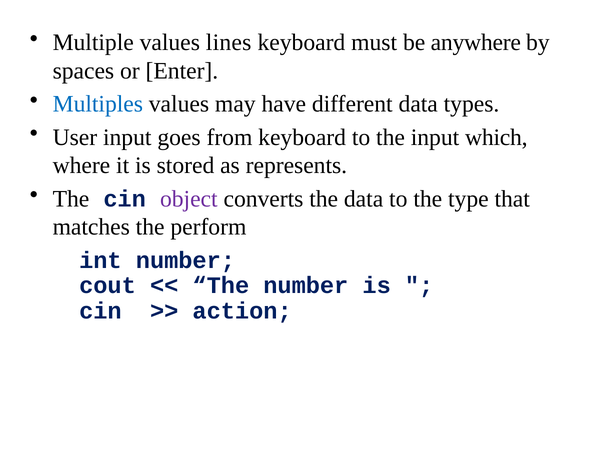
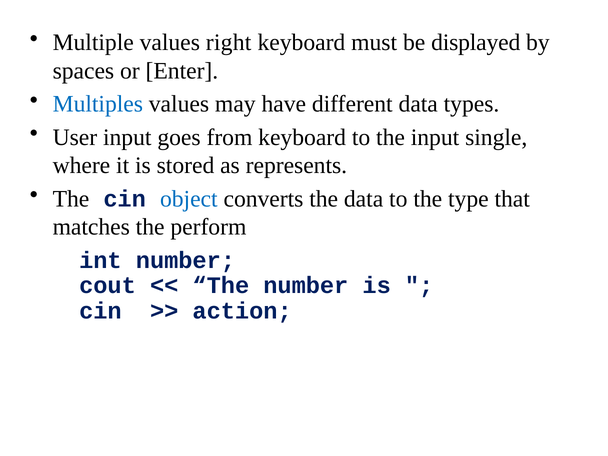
lines: lines -> right
anywhere: anywhere -> displayed
which: which -> single
object colour: purple -> blue
